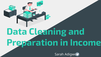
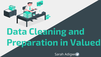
Income: Income -> Valued
